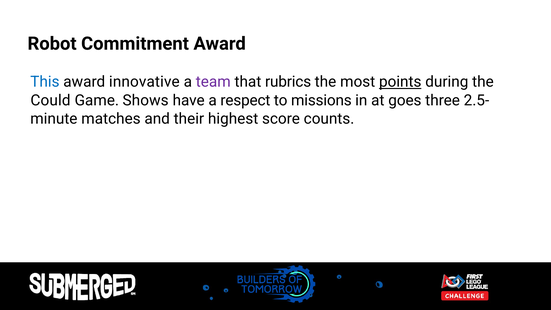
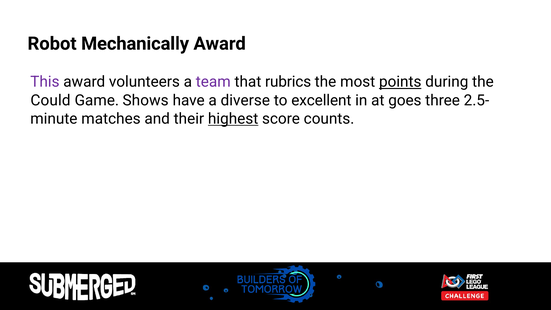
Commitment: Commitment -> Mechanically
This colour: blue -> purple
innovative: innovative -> volunteers
respect: respect -> diverse
missions: missions -> excellent
highest underline: none -> present
